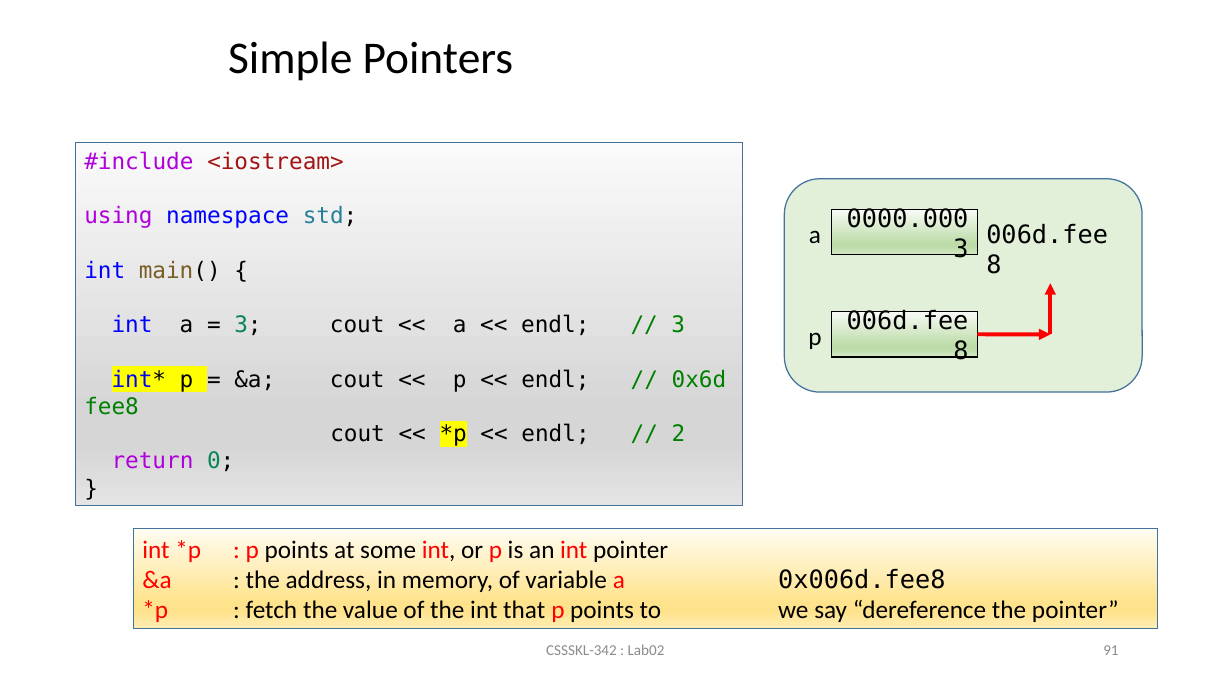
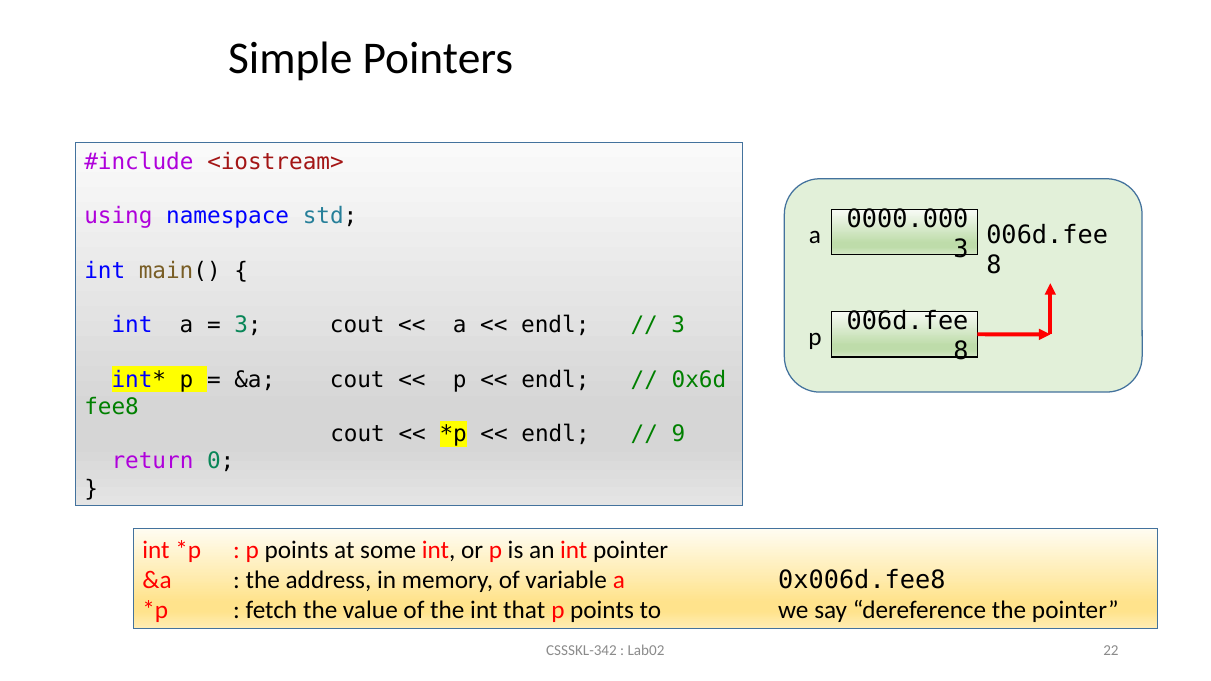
2: 2 -> 9
91: 91 -> 22
